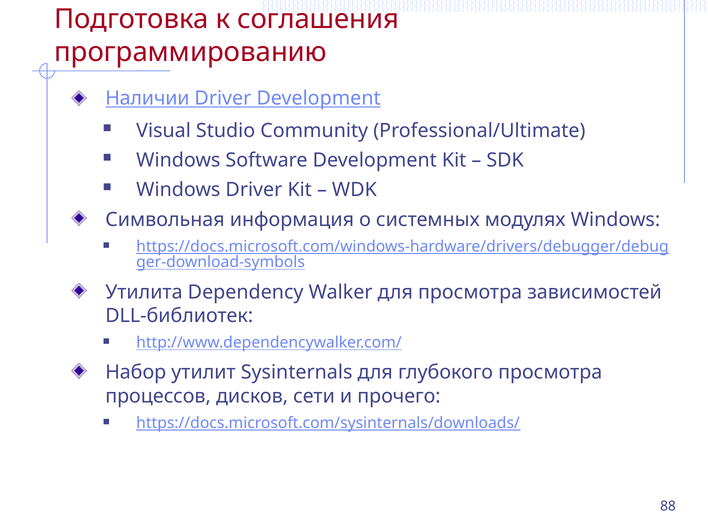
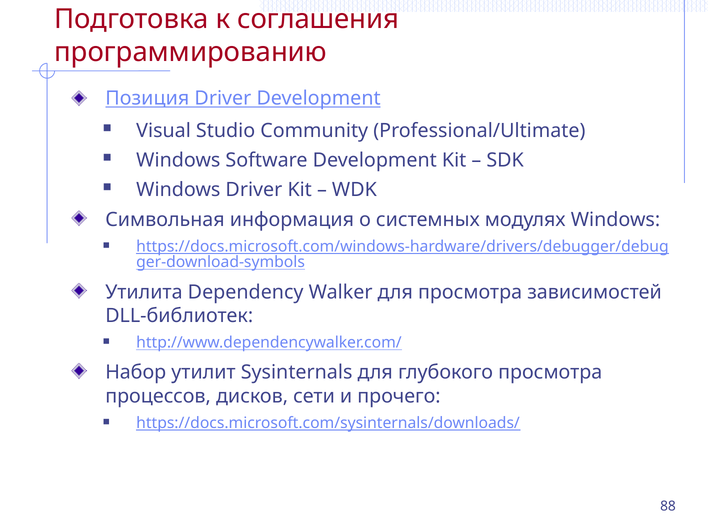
Наличии: Наличии -> Позиция
